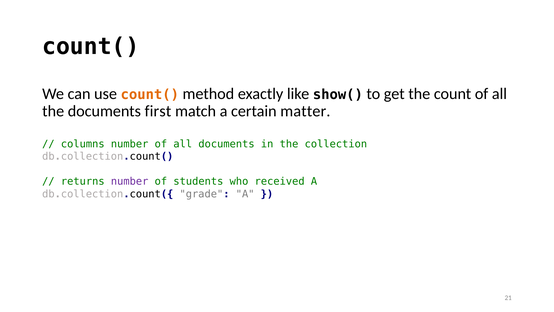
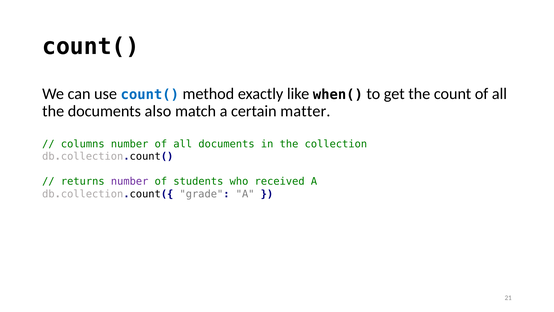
count( at (150, 94) colour: orange -> blue
show(: show( -> when(
first: first -> also
